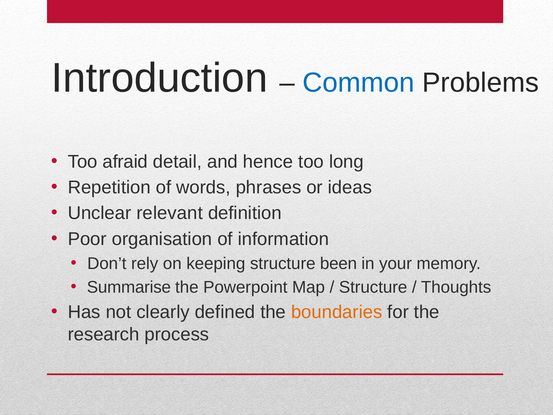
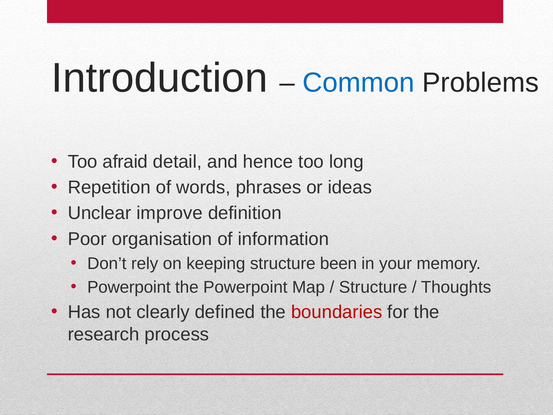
relevant: relevant -> improve
Summarise at (129, 287): Summarise -> Powerpoint
boundaries colour: orange -> red
